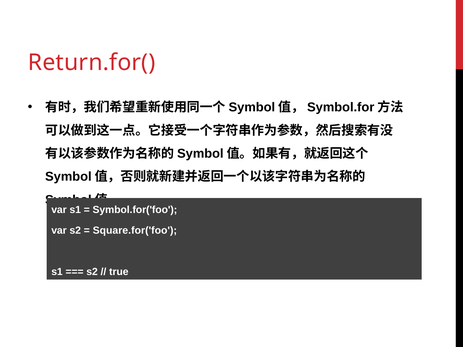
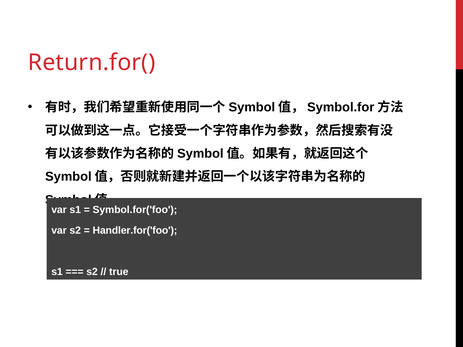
Square.for('foo: Square.for('foo -> Handler.for('foo
